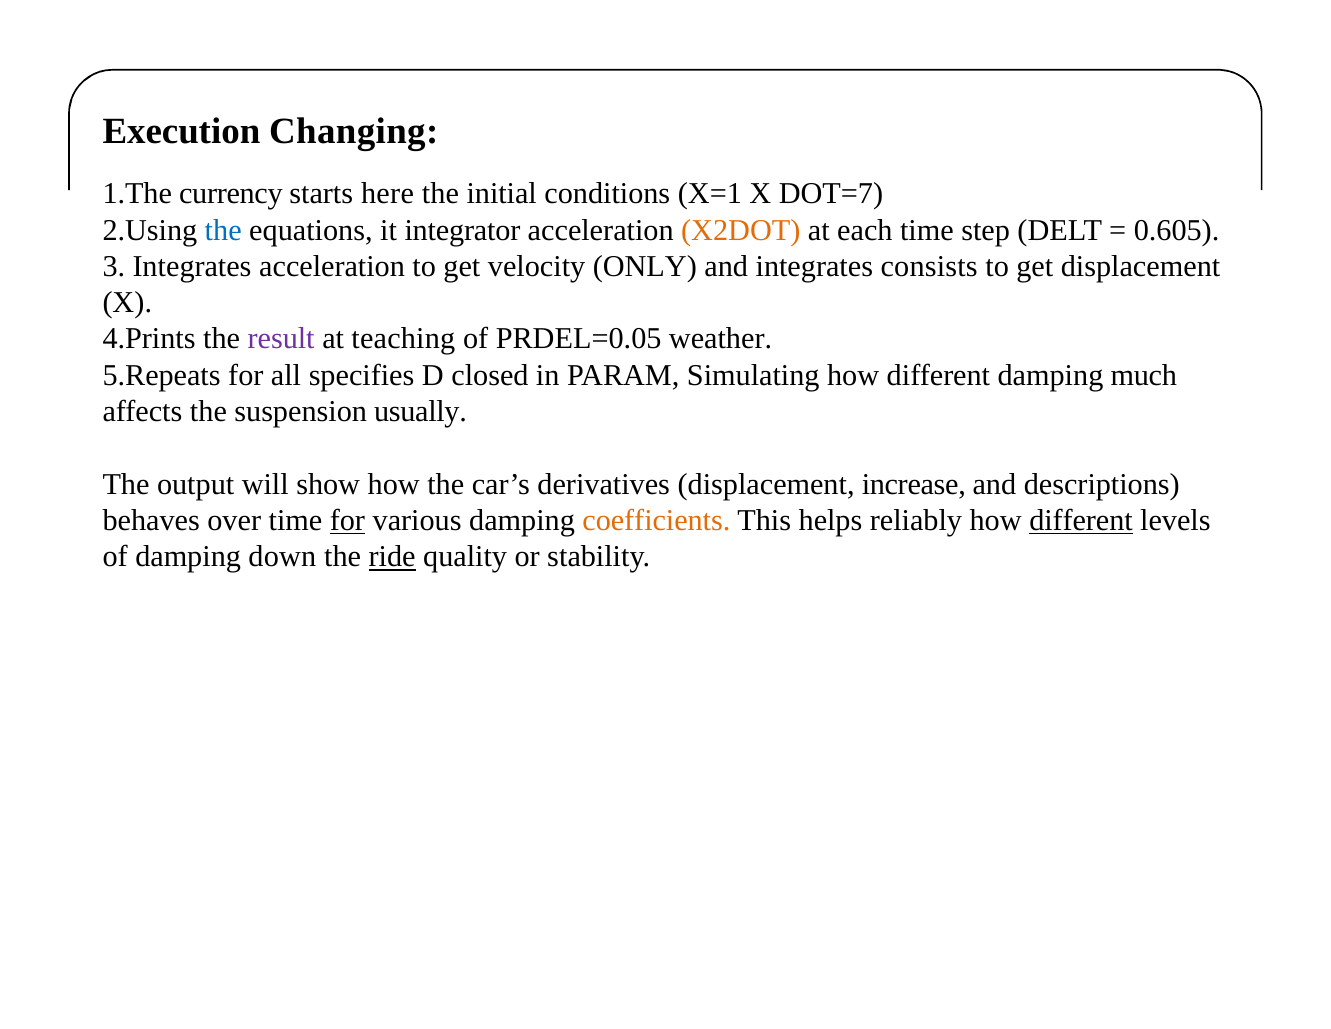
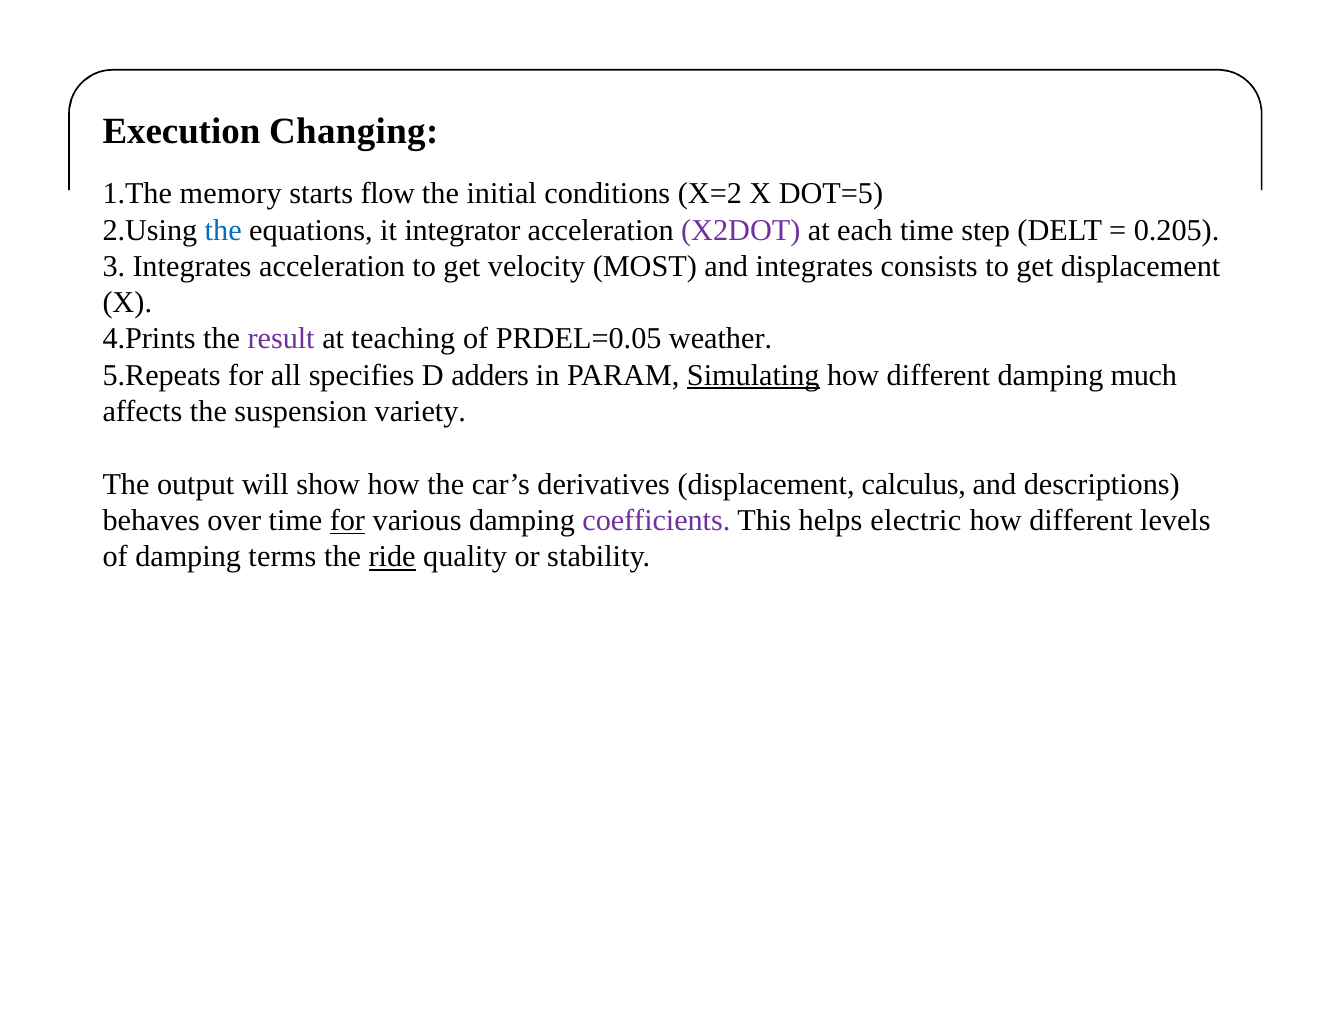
currency: currency -> memory
here: here -> flow
X=1: X=1 -> X=2
DOT=7: DOT=7 -> DOT=5
X2DOT colour: orange -> purple
0.605: 0.605 -> 0.205
ONLY: ONLY -> MOST
closed: closed -> adders
Simulating underline: none -> present
usually: usually -> variety
increase: increase -> calculus
coefficients colour: orange -> purple
reliably: reliably -> electric
different at (1081, 520) underline: present -> none
down: down -> terms
